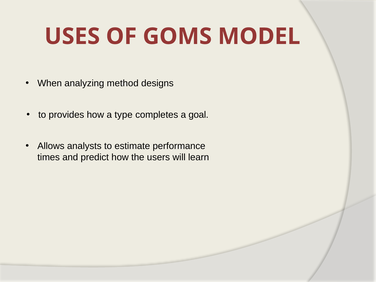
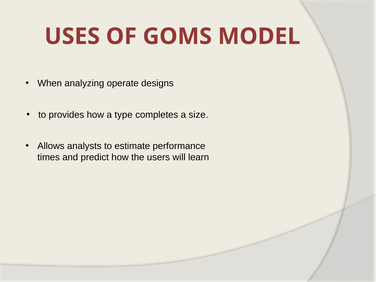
method: method -> operate
goal: goal -> size
